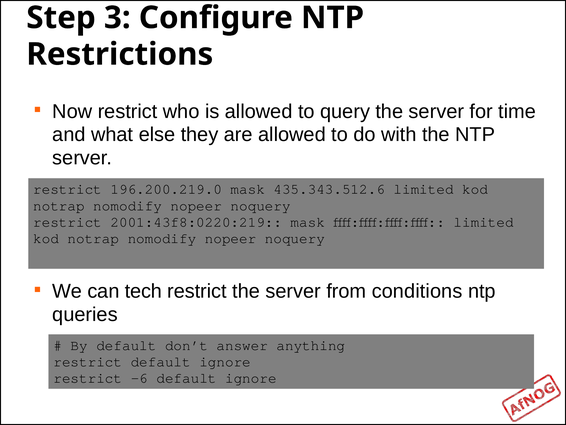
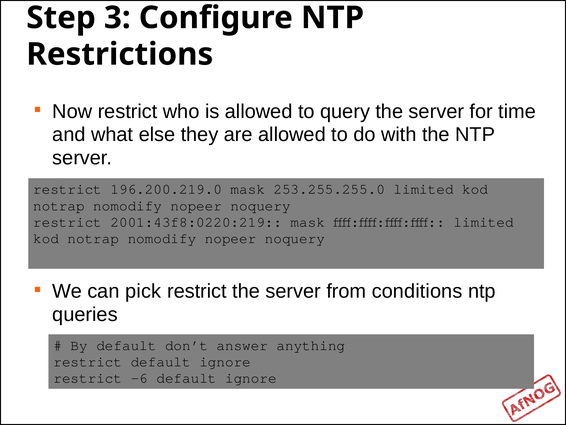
435.343.512.6: 435.343.512.6 -> 253.255.255.0
tech: tech -> pick
